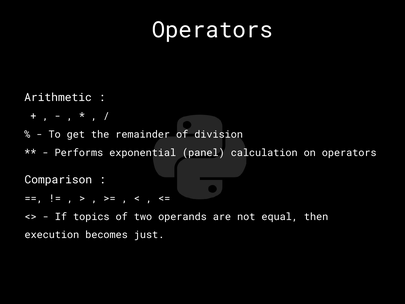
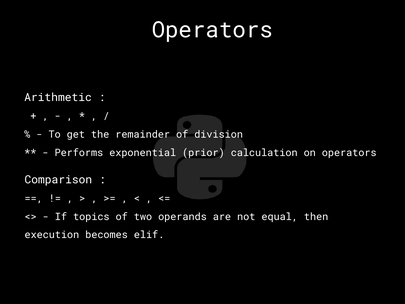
panel: panel -> prior
just: just -> elif
